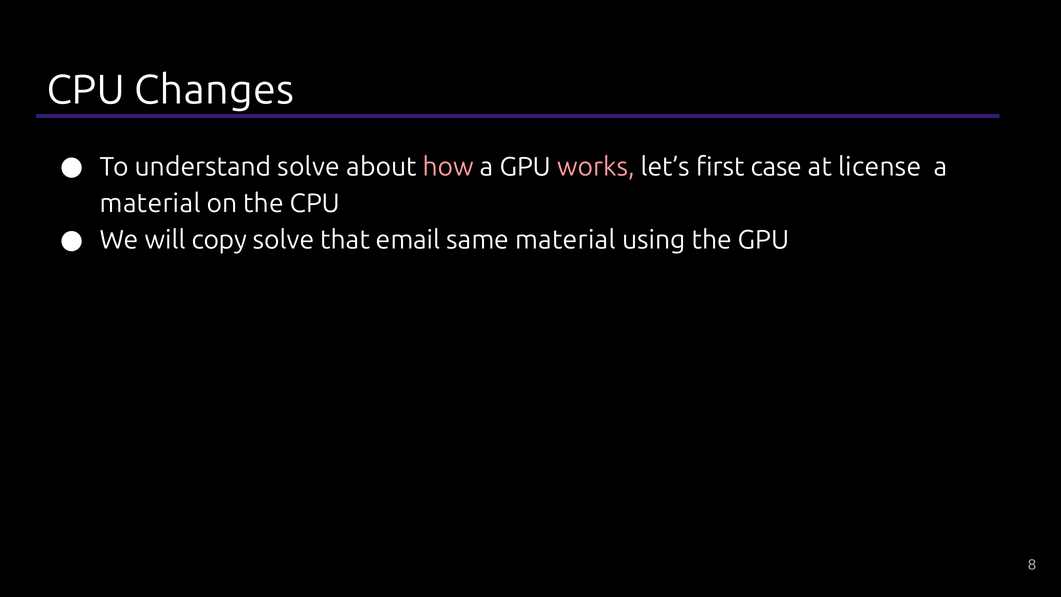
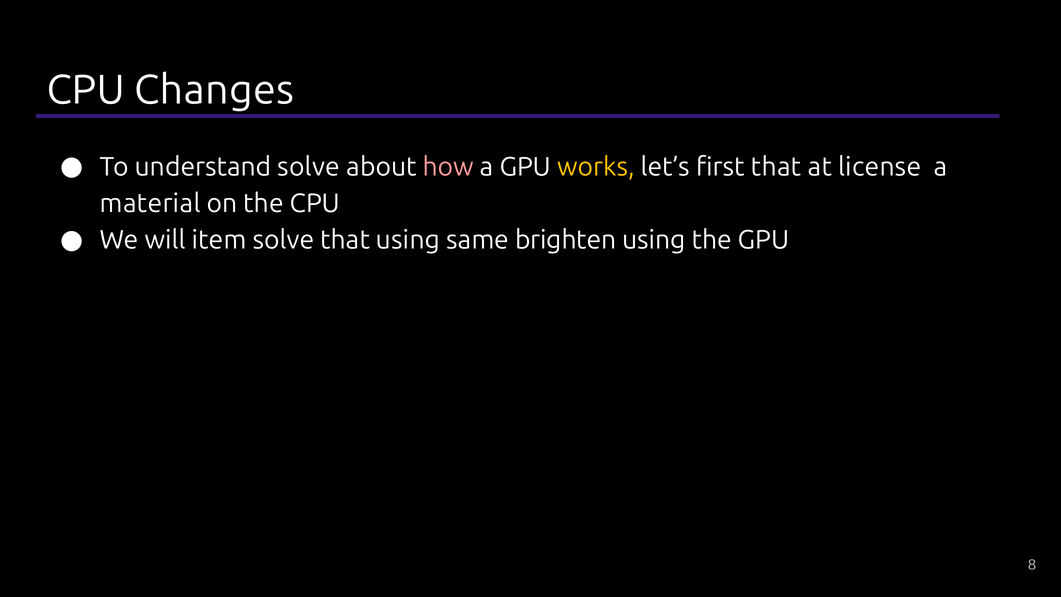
works colour: pink -> yellow
first case: case -> that
copy: copy -> item
that email: email -> using
same material: material -> brighten
